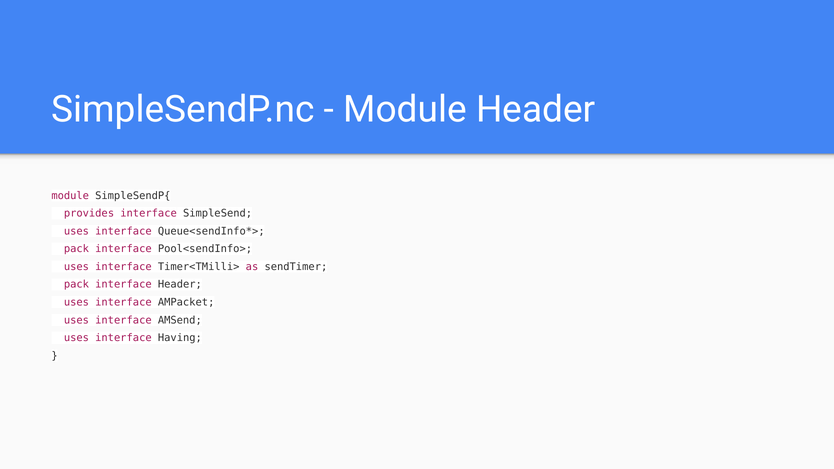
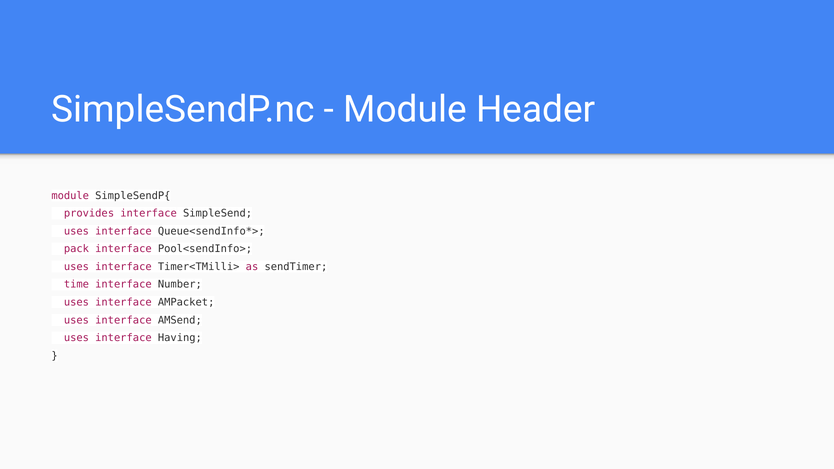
pack at (76, 285): pack -> time
interface Header: Header -> Number
